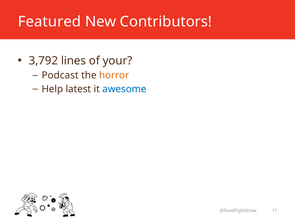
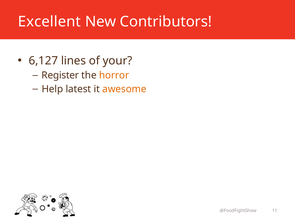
Featured: Featured -> Excellent
3,792: 3,792 -> 6,127
Podcast: Podcast -> Register
awesome colour: blue -> orange
